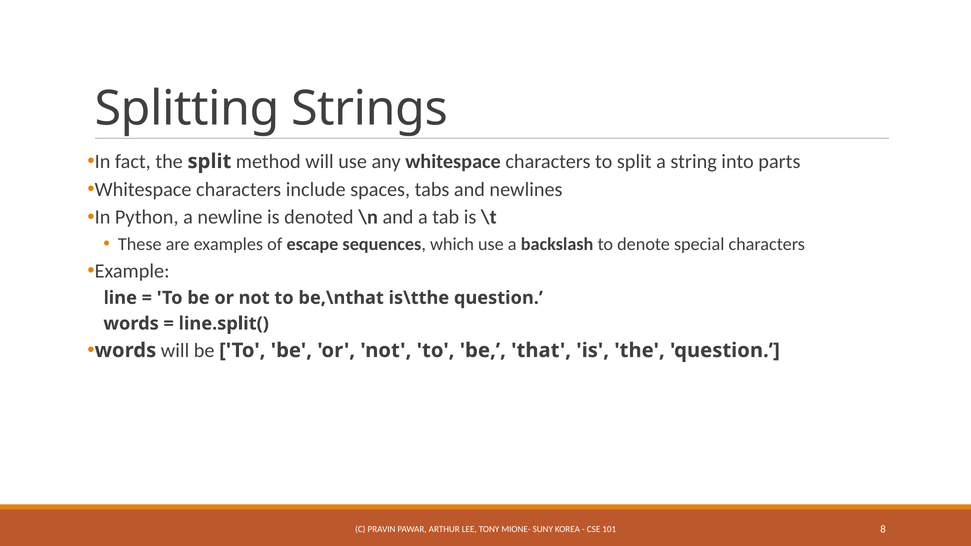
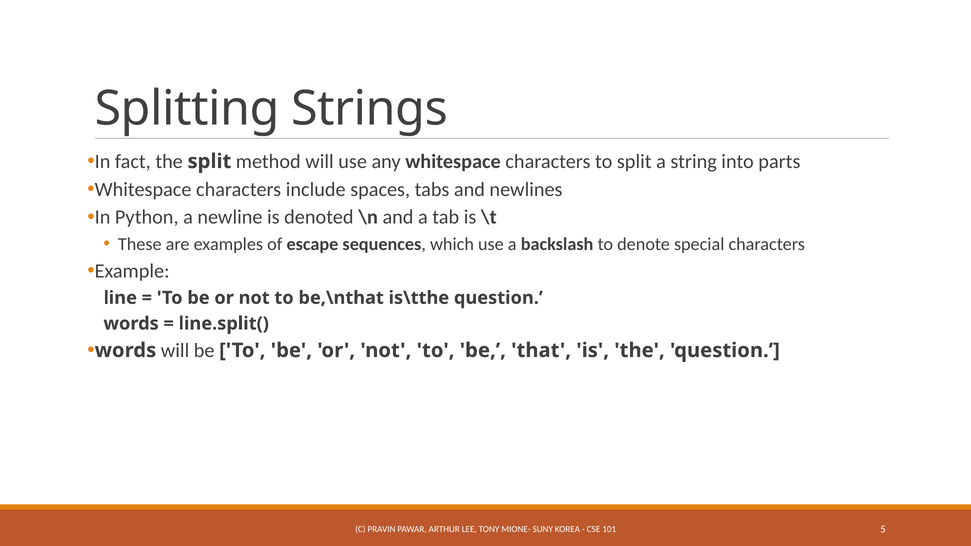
8: 8 -> 5
